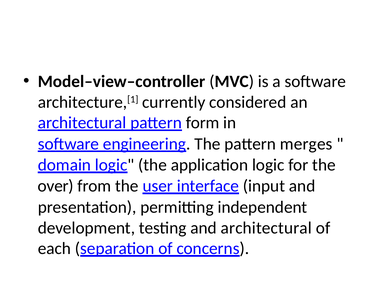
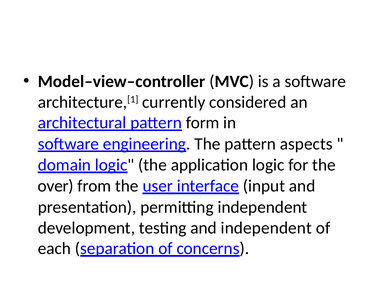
merges: merges -> aspects
and architectural: architectural -> independent
